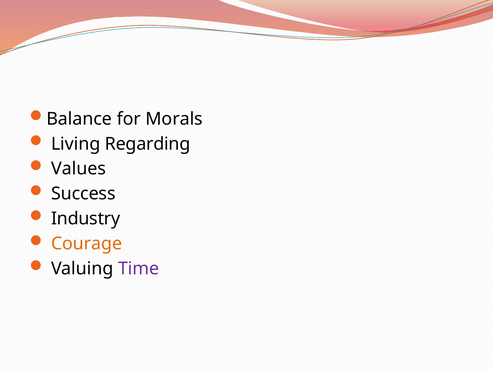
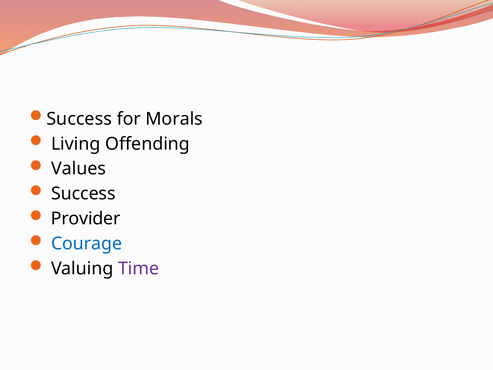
Balance at (79, 119): Balance -> Success
Regarding: Regarding -> Offending
Industry: Industry -> Provider
Courage colour: orange -> blue
